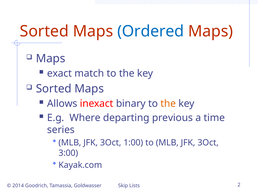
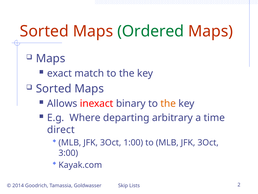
Ordered colour: blue -> green
previous: previous -> arbitrary
series: series -> direct
